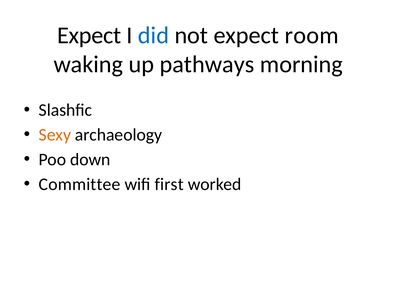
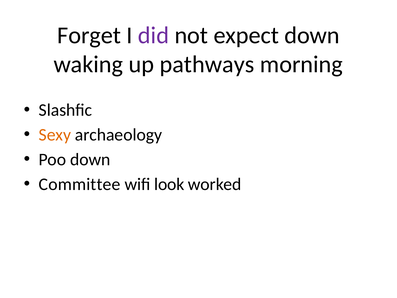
Expect at (89, 35): Expect -> Forget
did colour: blue -> purple
expect room: room -> down
first: first -> look
